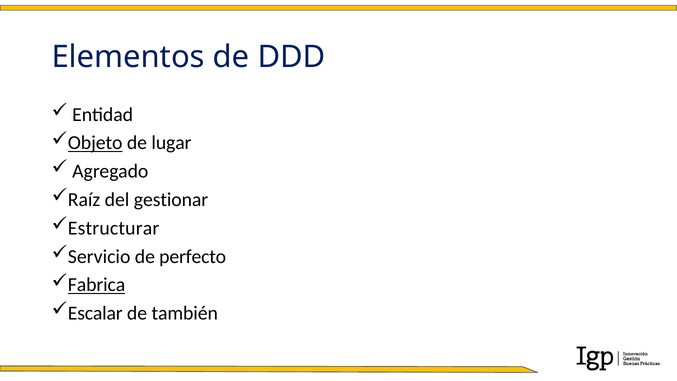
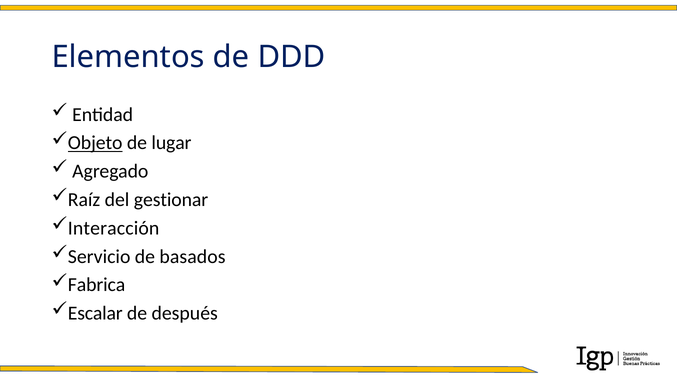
Estructurar: Estructurar -> Interacción
perfecto: perfecto -> basados
Fabrica underline: present -> none
también: también -> después
